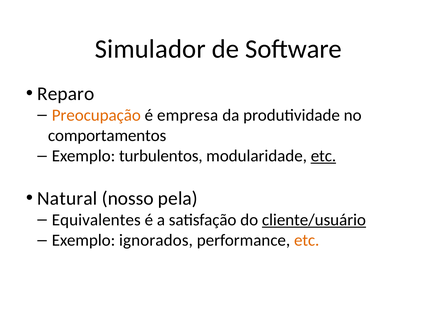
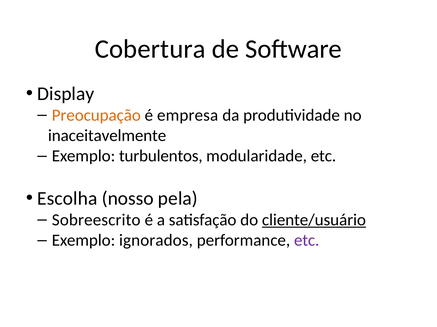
Simulador: Simulador -> Cobertura
Reparo: Reparo -> Display
comportamentos: comportamentos -> inaceitavelmente
etc at (323, 156) underline: present -> none
Natural: Natural -> Escolha
Equivalentes: Equivalentes -> Sobreescrito
etc at (307, 241) colour: orange -> purple
